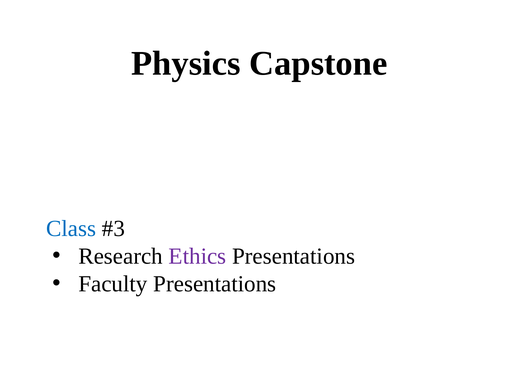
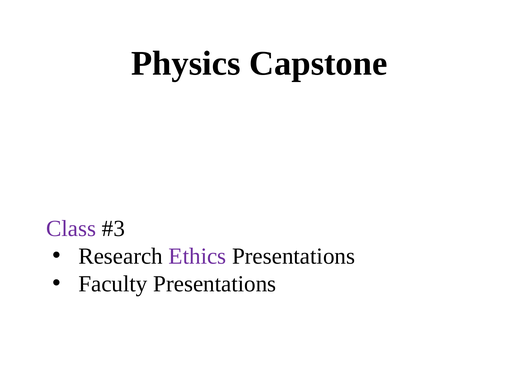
Class colour: blue -> purple
